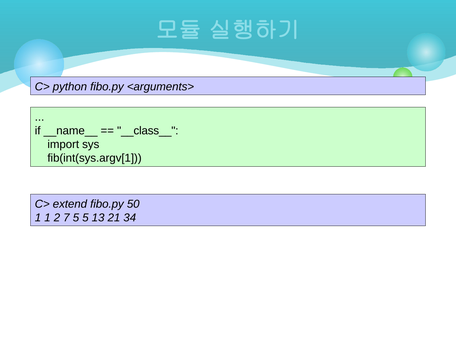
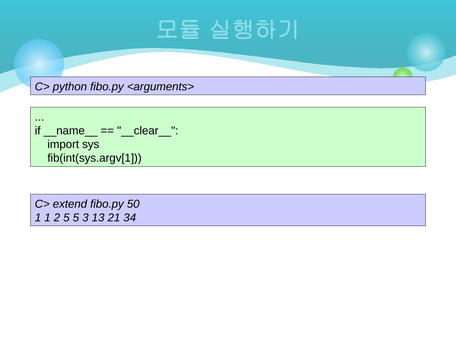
__class__: __class__ -> __clear__
2 7: 7 -> 5
5 5: 5 -> 3
